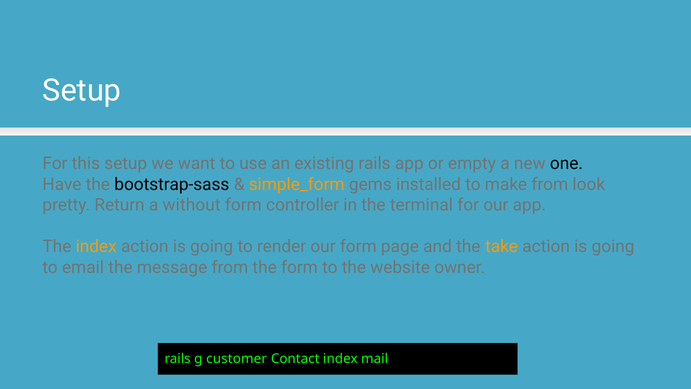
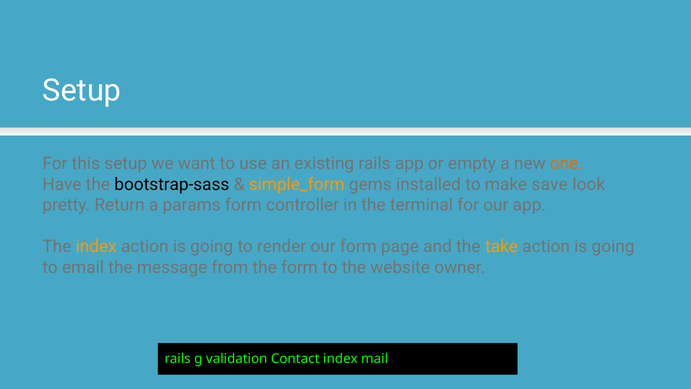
one colour: black -> orange
make from: from -> save
without: without -> params
customer: customer -> validation
